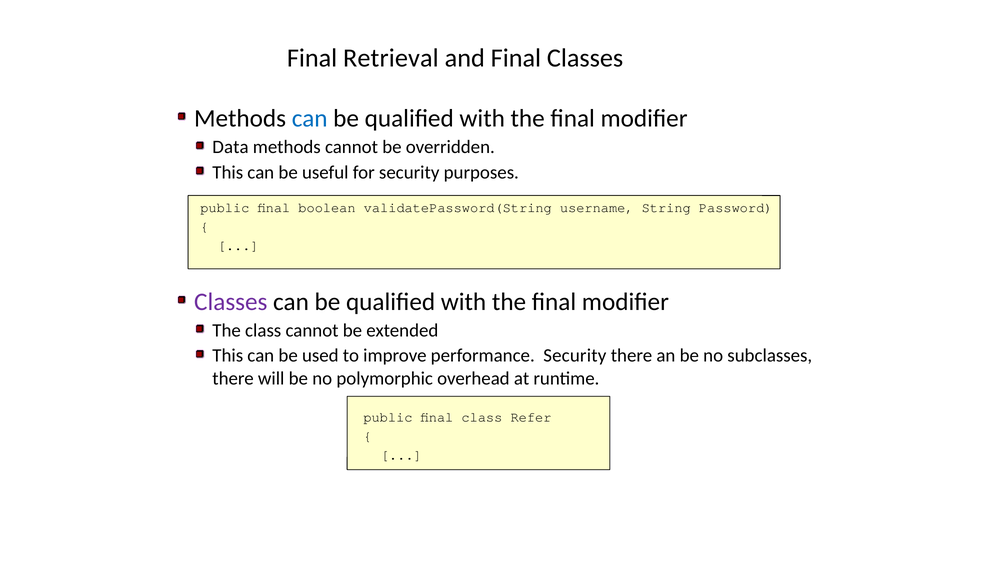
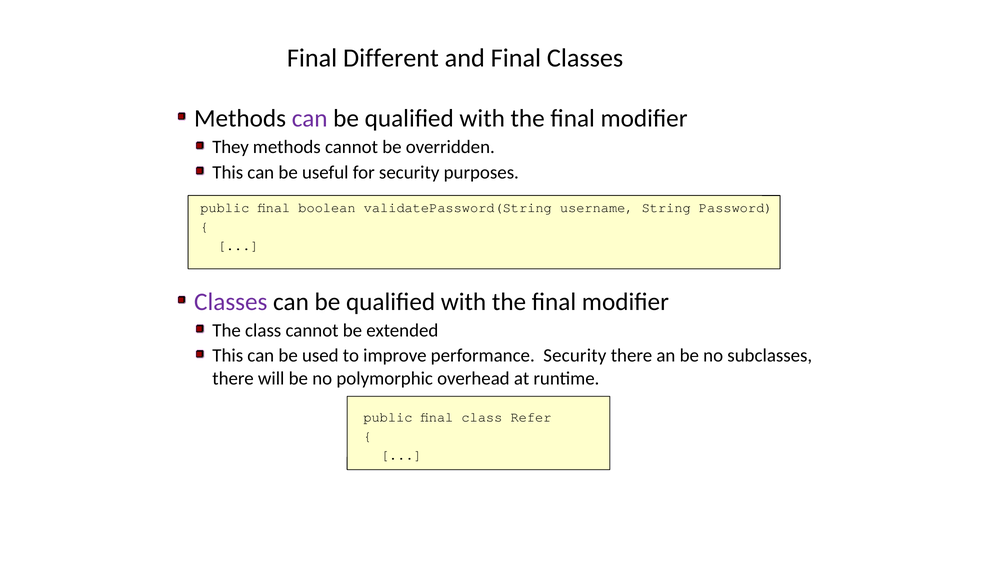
Retrieval: Retrieval -> Different
can at (310, 118) colour: blue -> purple
Data: Data -> They
